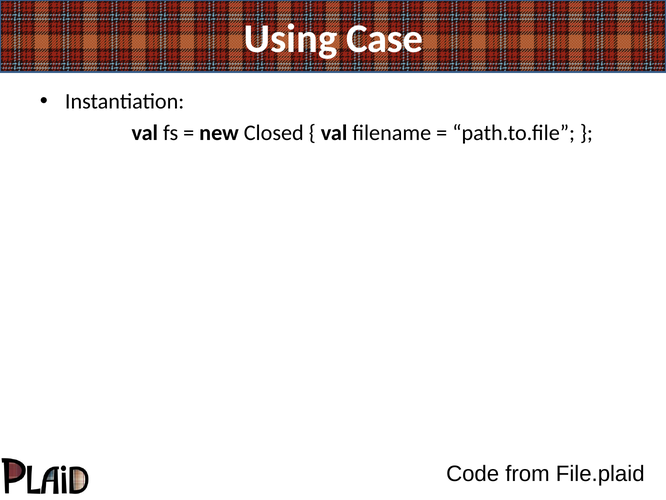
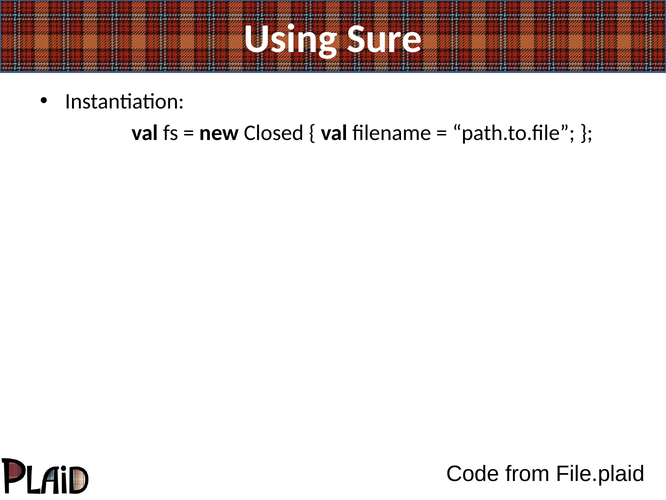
Case: Case -> Sure
